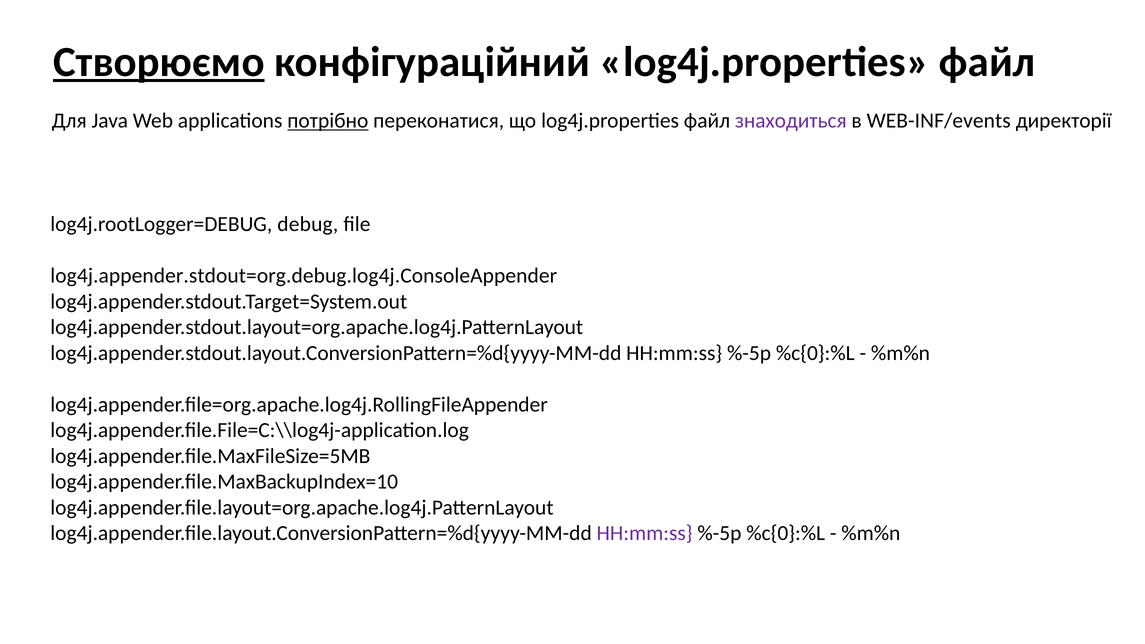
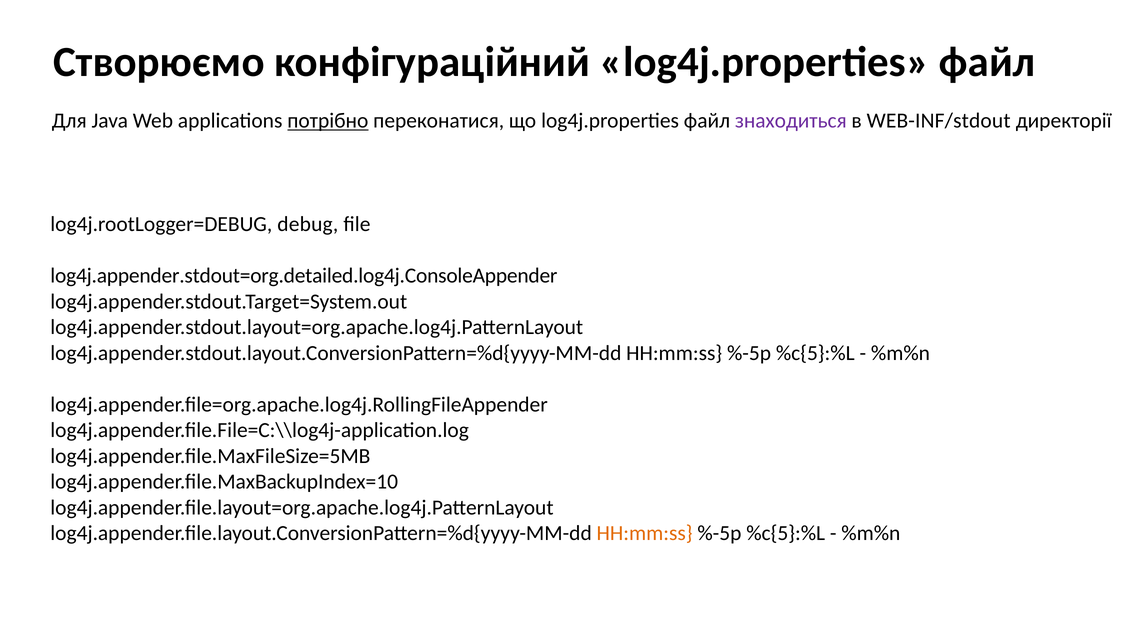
Створюємо underline: present -> none
WEB-INF/events: WEB-INF/events -> WEB-INF/stdout
log4j.appender.stdout=org.debug.log4j.ConsoleAppender: log4j.appender.stdout=org.debug.log4j.ConsoleAppender -> log4j.appender.stdout=org.detailed.log4j.ConsoleAppender
log4j.appender.stdout.layout.ConversionPattern=%d{yyyy-MM-dd HH:mm:ss %-5p %c{0}:%L: %c{0}:%L -> %c{5}:%L
HH:mm:ss at (645, 533) colour: purple -> orange
%c{0}:%L at (786, 533): %c{0}:%L -> %c{5}:%L
